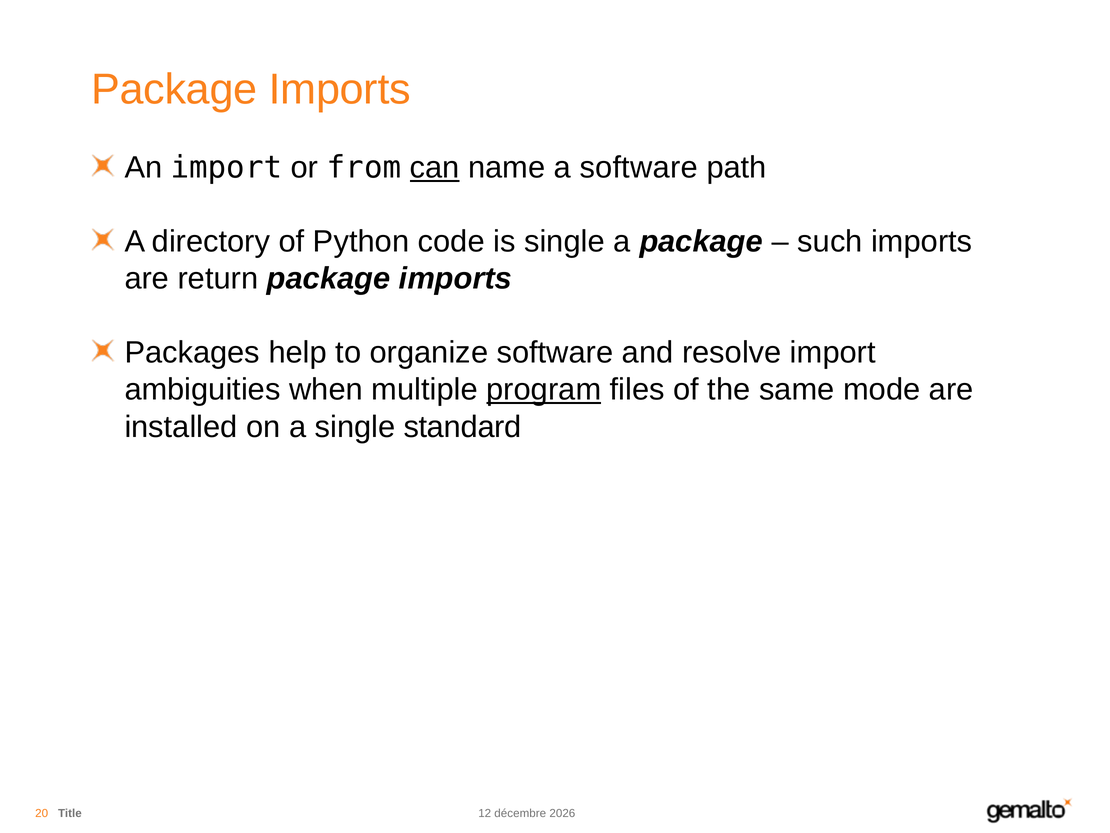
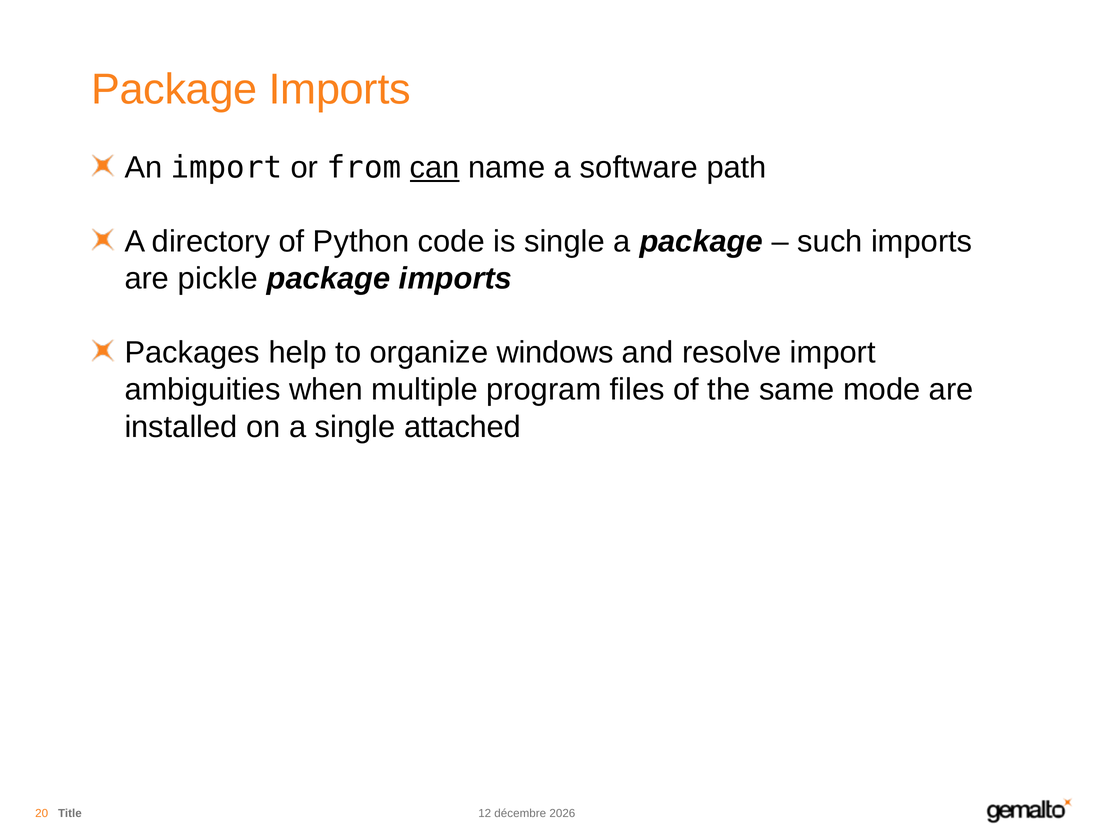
return: return -> pickle
organize software: software -> windows
program underline: present -> none
standard: standard -> attached
